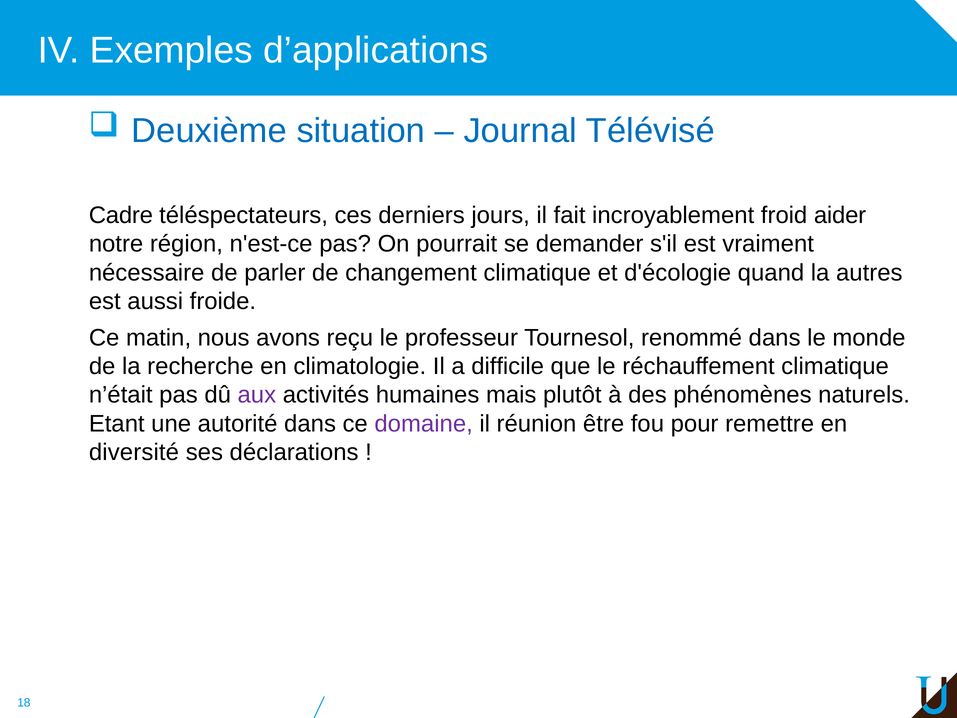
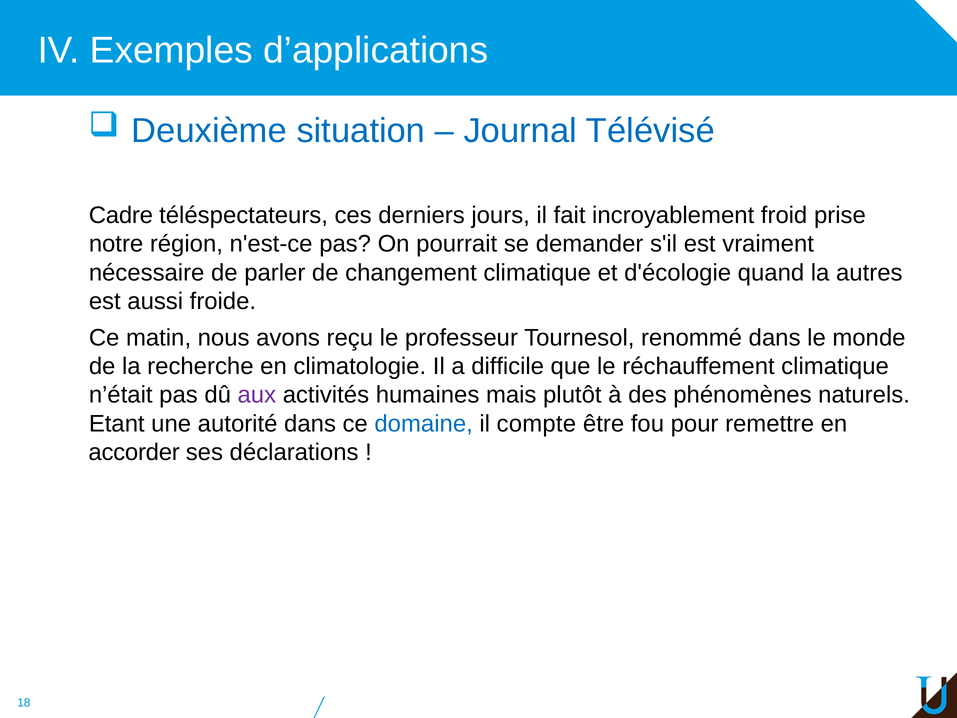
aider: aider -> prise
domaine colour: purple -> blue
réunion: réunion -> compte
diversité: diversité -> accorder
